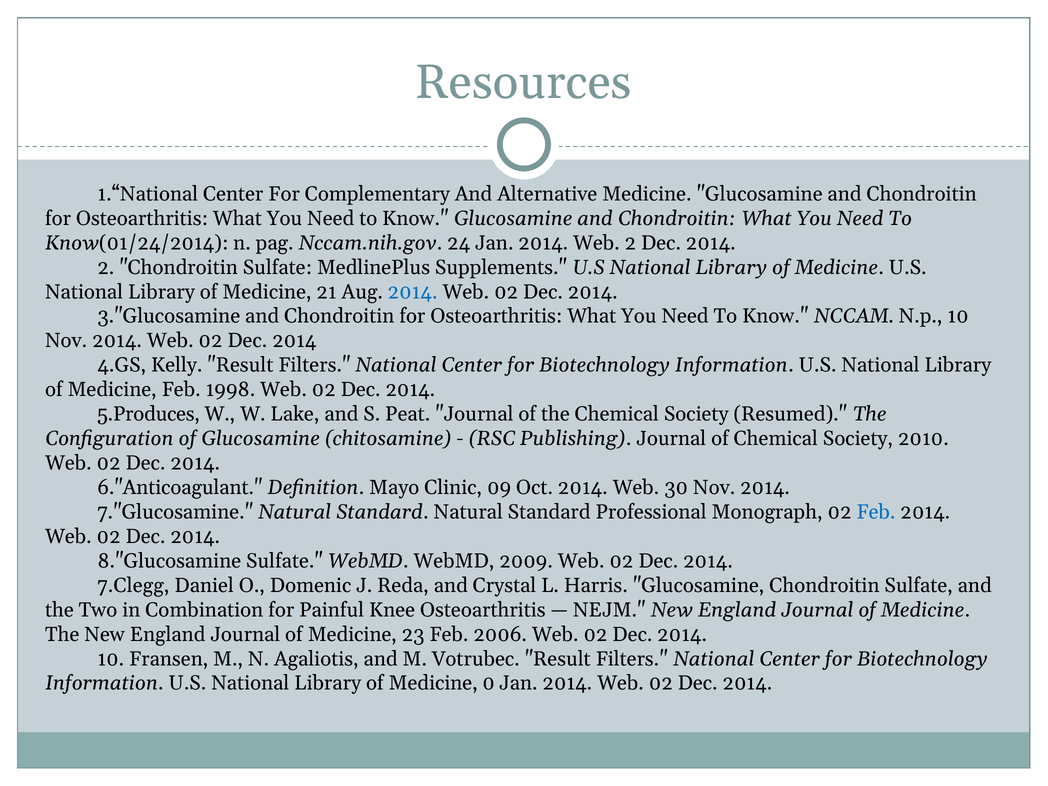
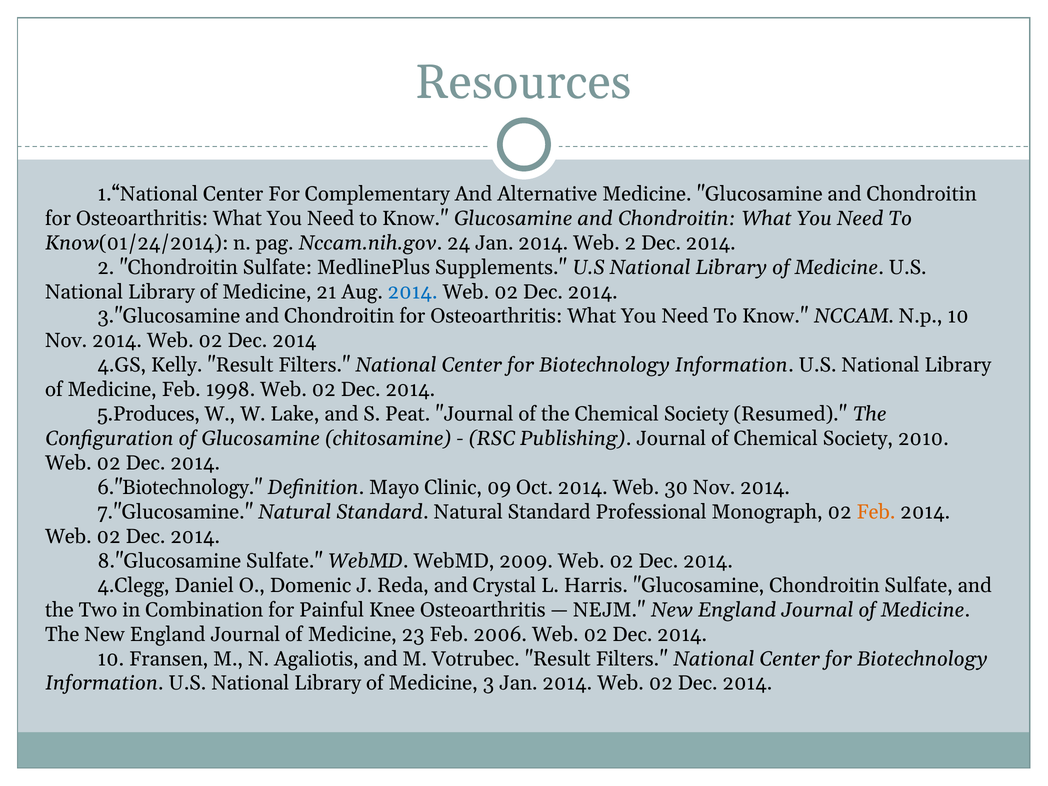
6."Anticoagulant: 6."Anticoagulant -> 6."Biotechnology
Feb at (876, 512) colour: blue -> orange
7.Clegg: 7.Clegg -> 4.Clegg
0: 0 -> 3
